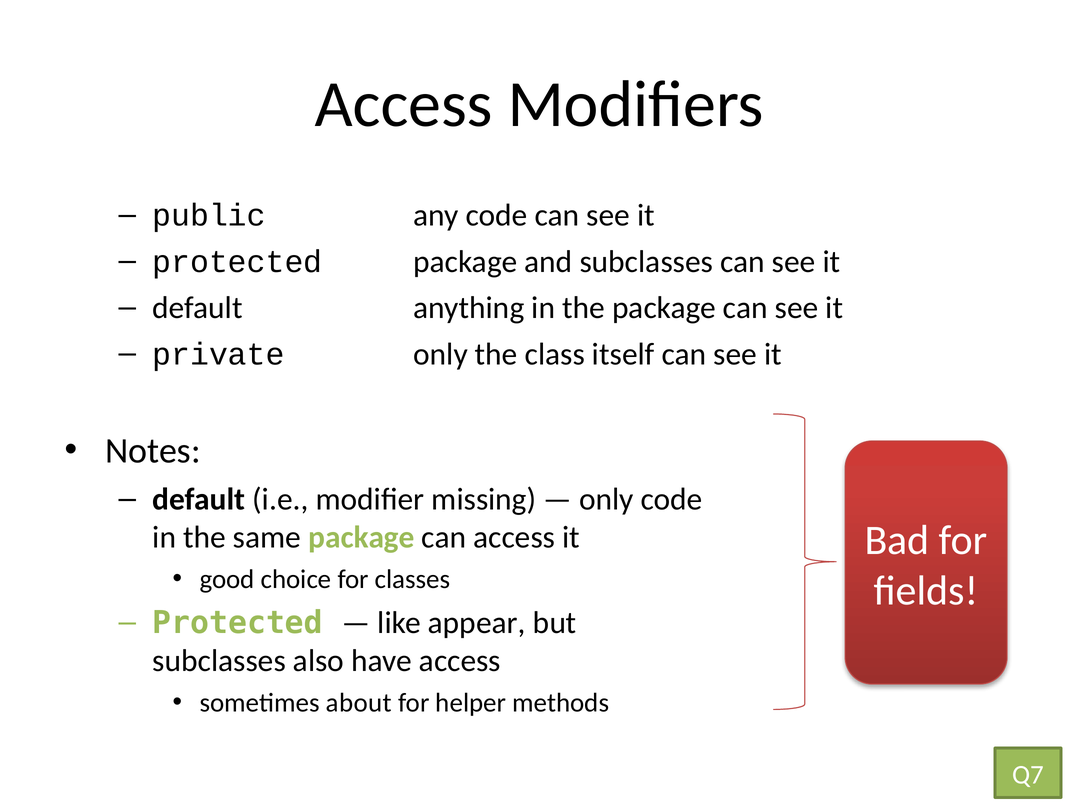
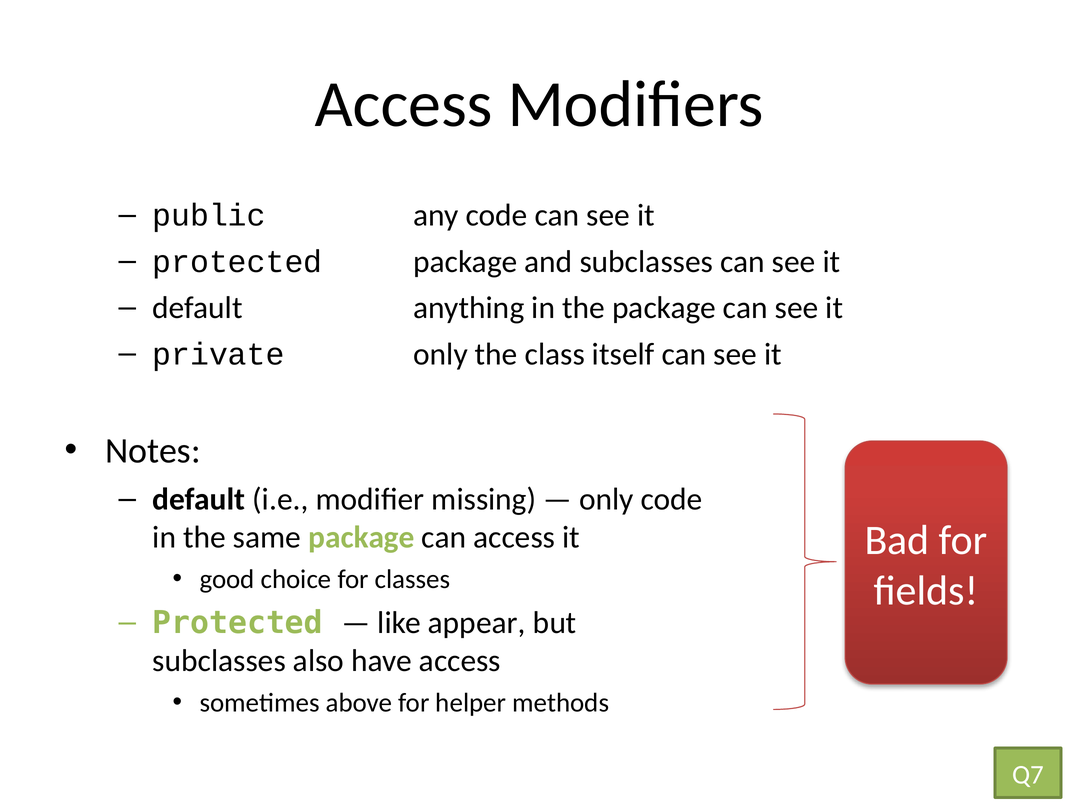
about: about -> above
